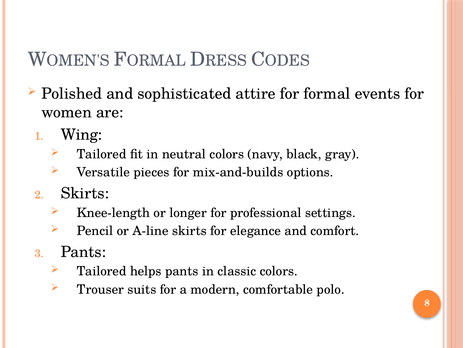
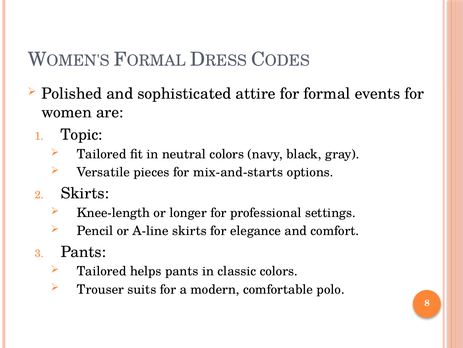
Wing: Wing -> Topic
mix-and-builds: mix-and-builds -> mix-and-starts
